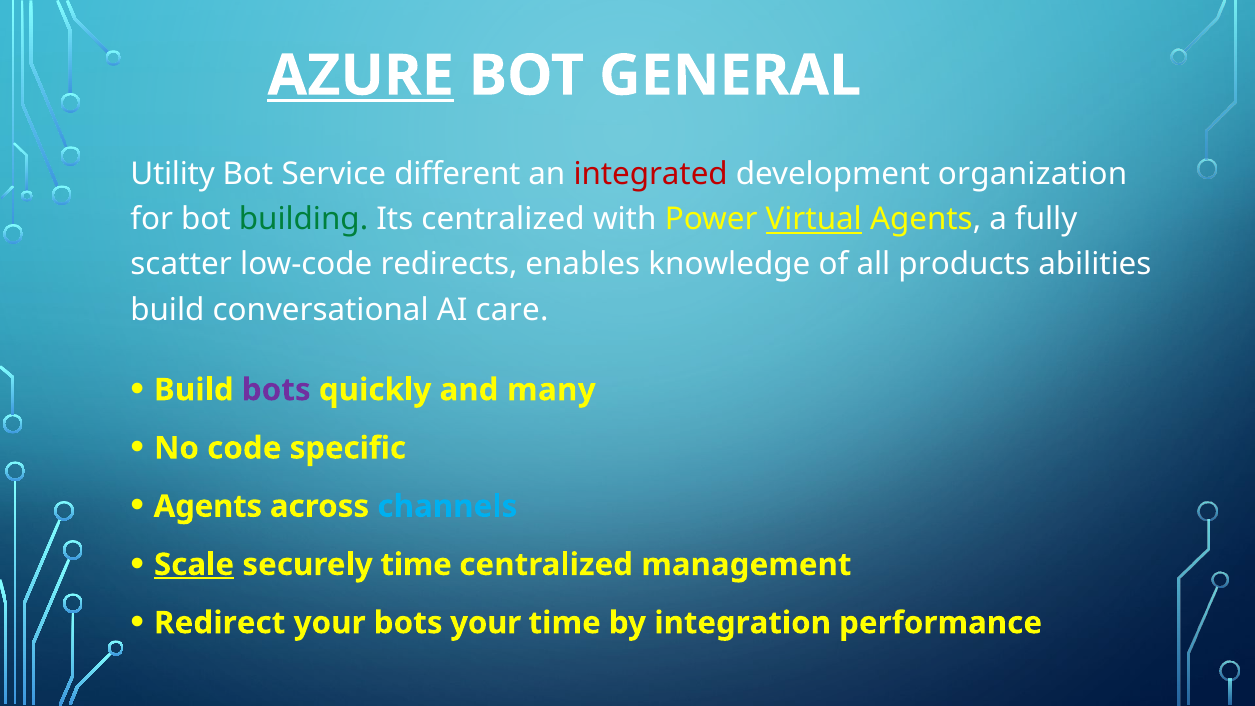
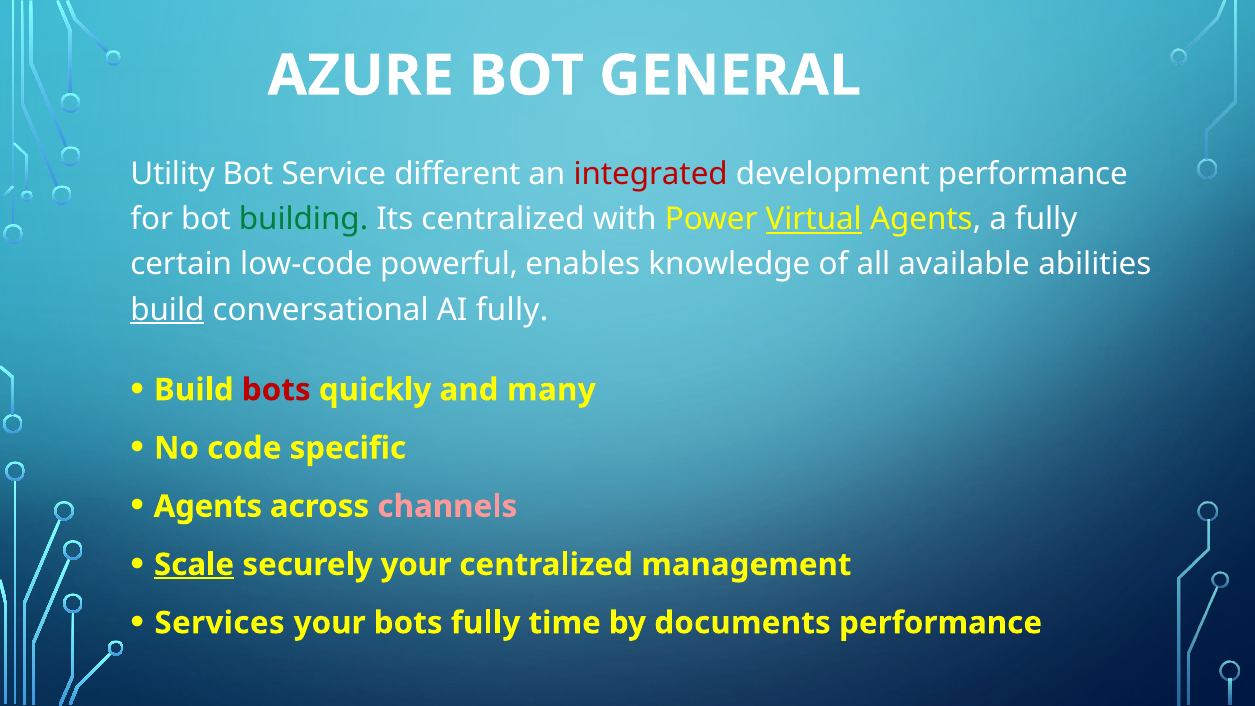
AZURE underline: present -> none
development organization: organization -> performance
scatter: scatter -> certain
redirects: redirects -> powerful
products: products -> available
build at (167, 310) underline: none -> present
AI care: care -> fully
bots at (276, 390) colour: purple -> red
channels colour: light blue -> pink
securely time: time -> your
Redirect: Redirect -> Services
bots your: your -> fully
integration: integration -> documents
